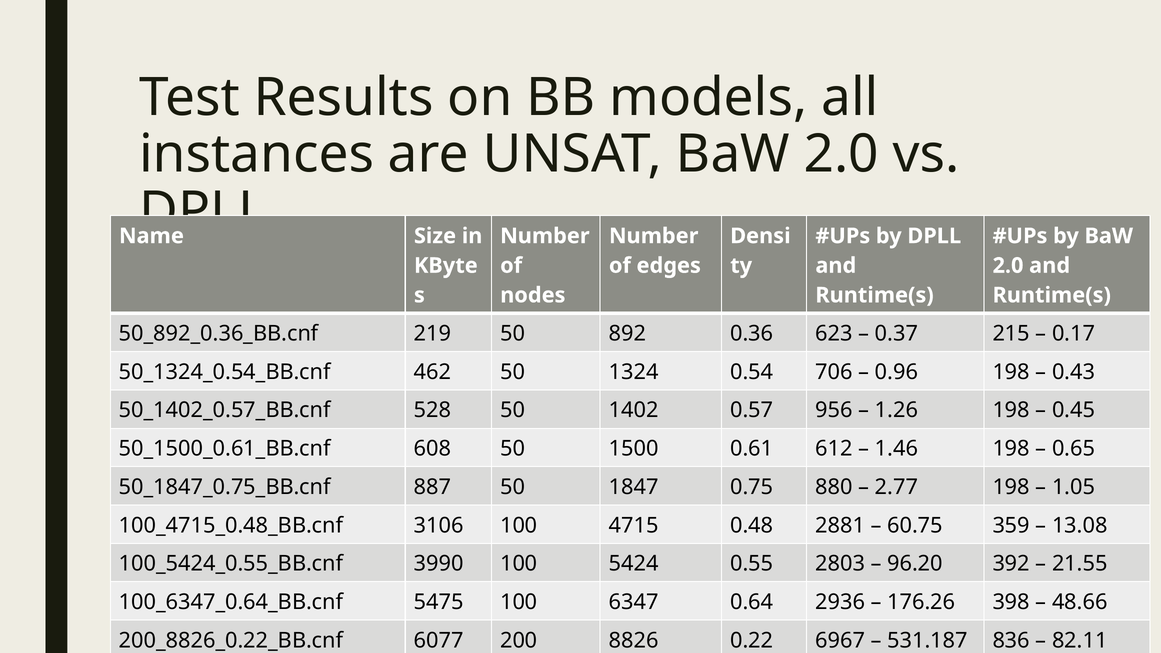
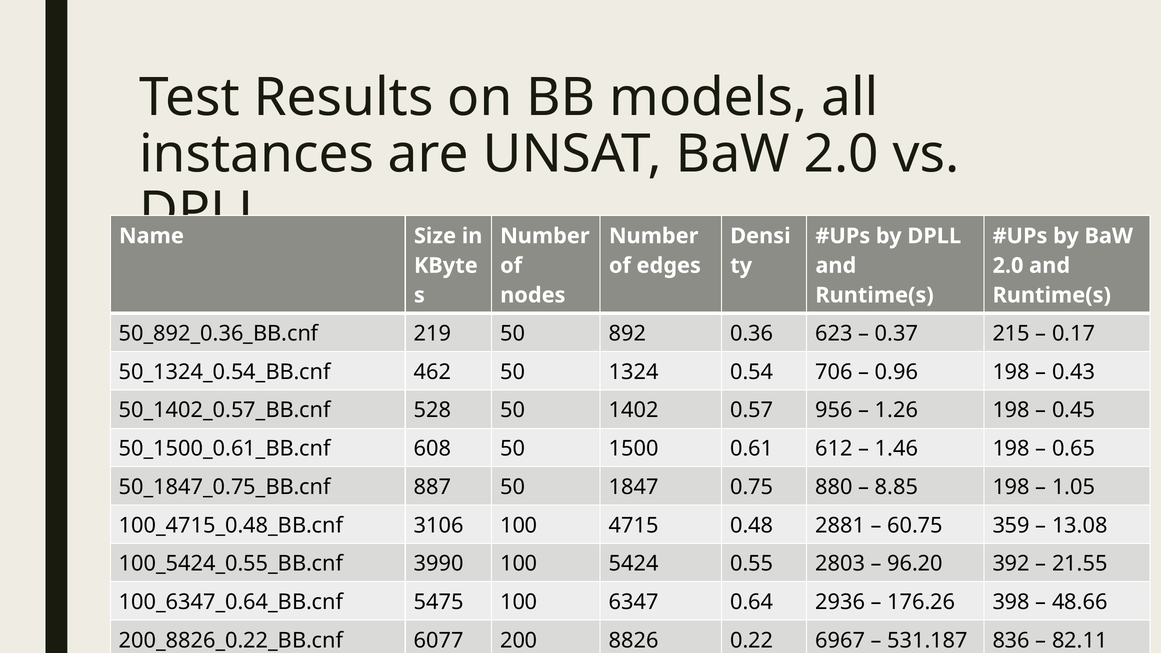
2.77: 2.77 -> 8.85
